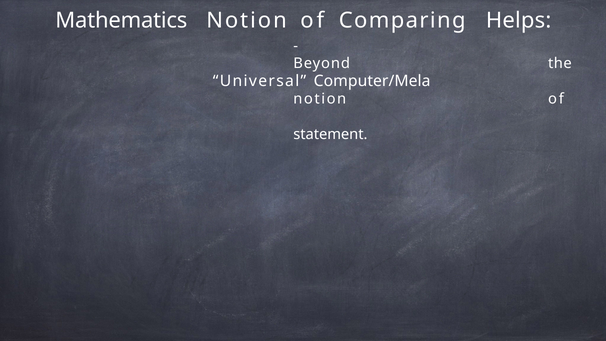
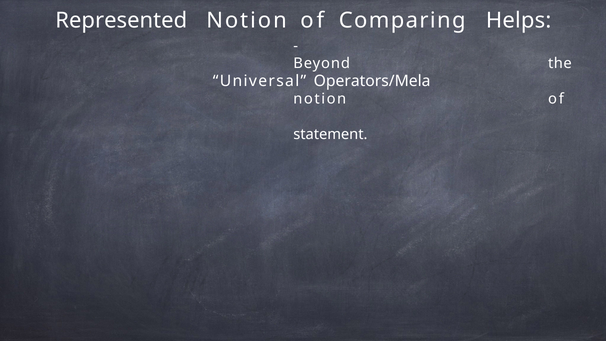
Mathematics: Mathematics -> Represented
Computer/Mela: Computer/Mela -> Operators/Mela
